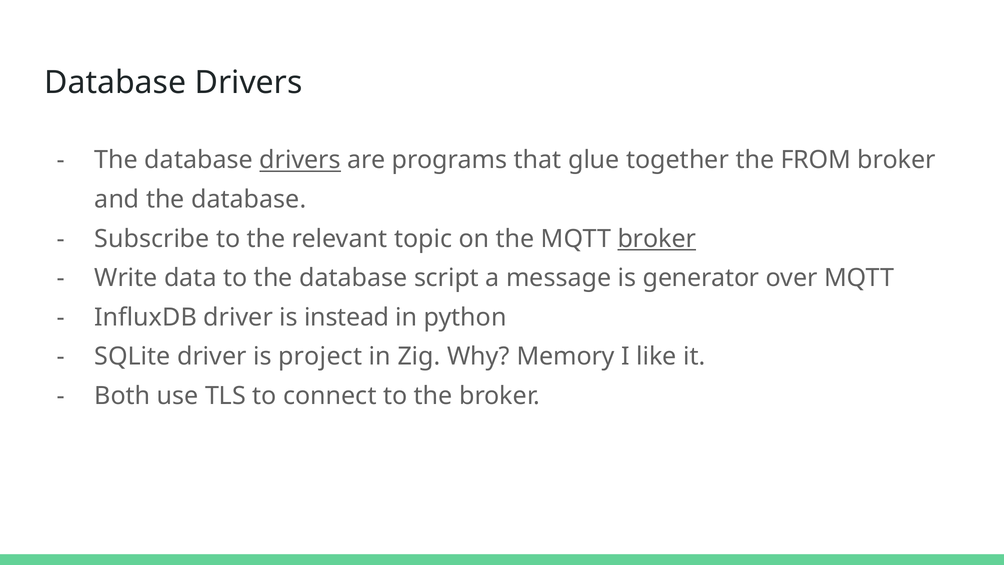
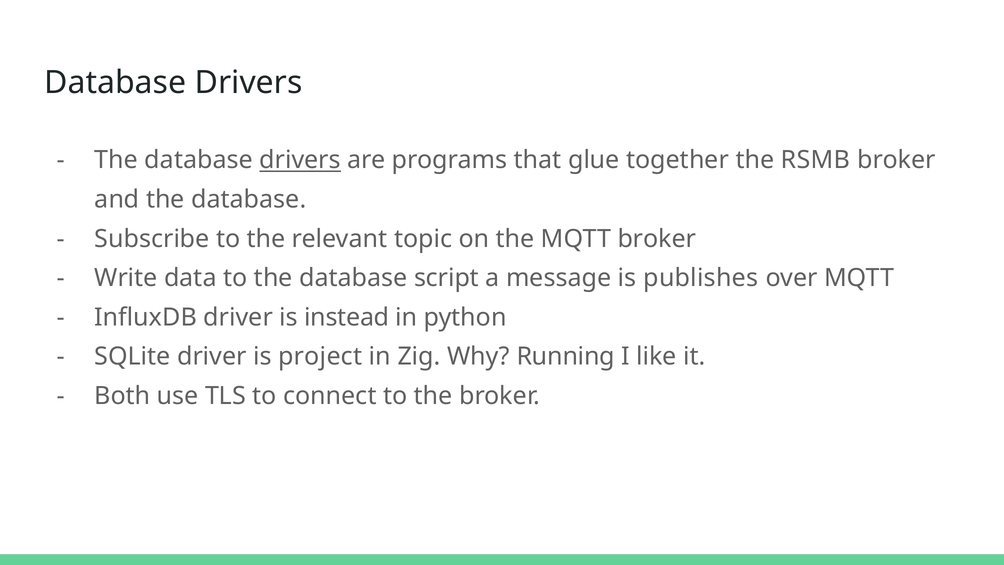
FROM: FROM -> RSMB
broker at (657, 239) underline: present -> none
generator: generator -> publishes
Memory: Memory -> Running
